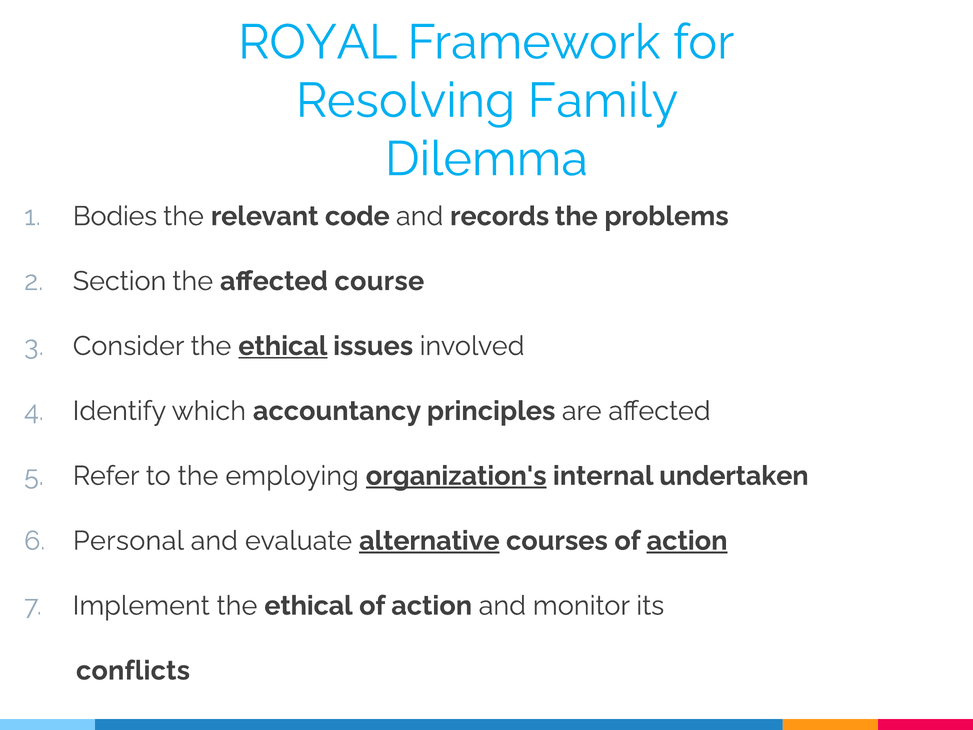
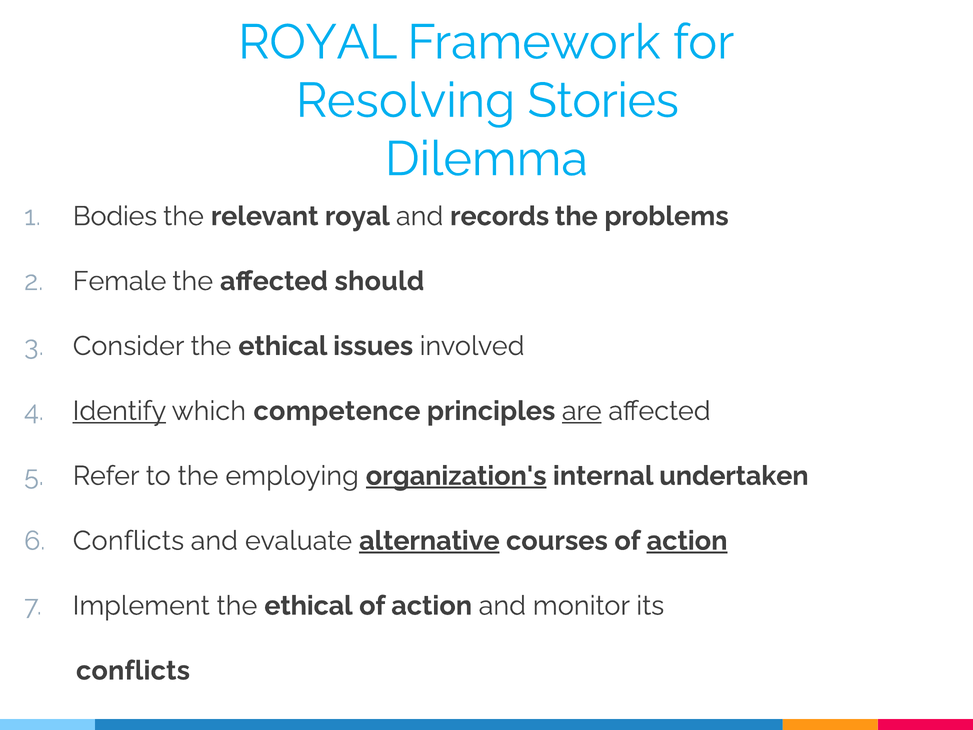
Family: Family -> Stories
relevant code: code -> royal
Section: Section -> Female
course: course -> should
ethical at (283, 346) underline: present -> none
Identify underline: none -> present
accountancy: accountancy -> competence
are underline: none -> present
Personal at (128, 541): Personal -> Conflicts
